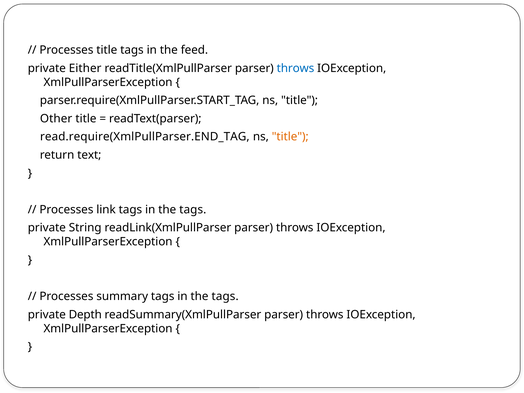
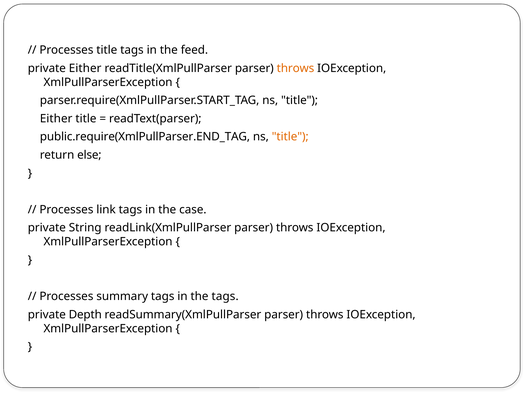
throws at (296, 68) colour: blue -> orange
Other at (56, 119): Other -> Either
read.require(XmlPullParser.END_TAG: read.require(XmlPullParser.END_TAG -> public.require(XmlPullParser.END_TAG
text: text -> else
tags at (193, 210): tags -> case
